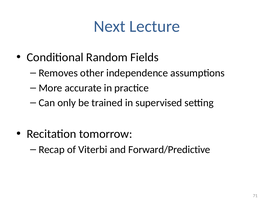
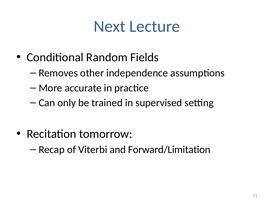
Forward/Predictive: Forward/Predictive -> Forward/Limitation
